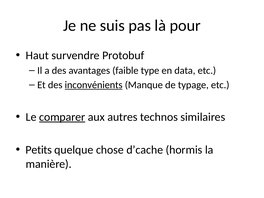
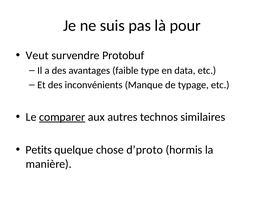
Haut: Haut -> Veut
inconvénients underline: present -> none
d’cache: d’cache -> d’proto
